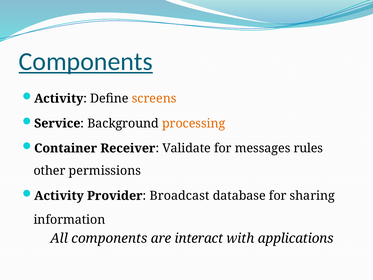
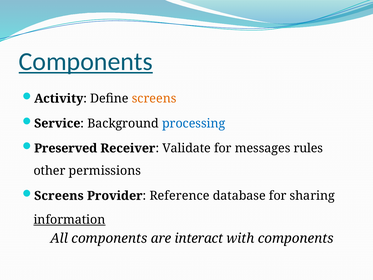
processing colour: orange -> blue
Container: Container -> Preserved
Activity at (59, 196): Activity -> Screens
Broadcast: Broadcast -> Reference
information underline: none -> present
with applications: applications -> components
